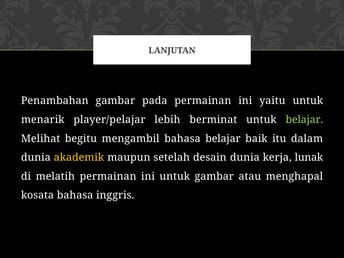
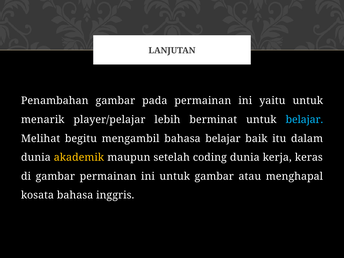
belajar at (304, 120) colour: light green -> light blue
desain: desain -> coding
lunak: lunak -> keras
di melatih: melatih -> gambar
